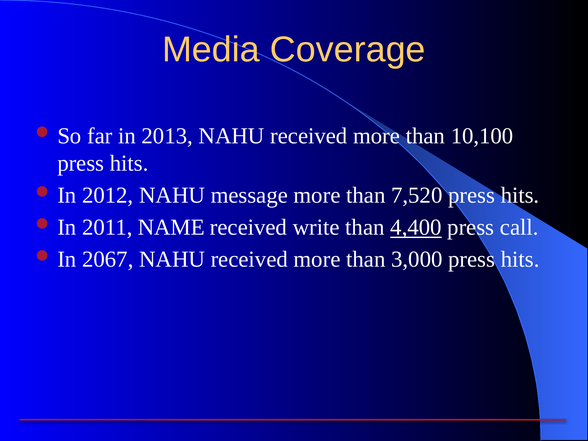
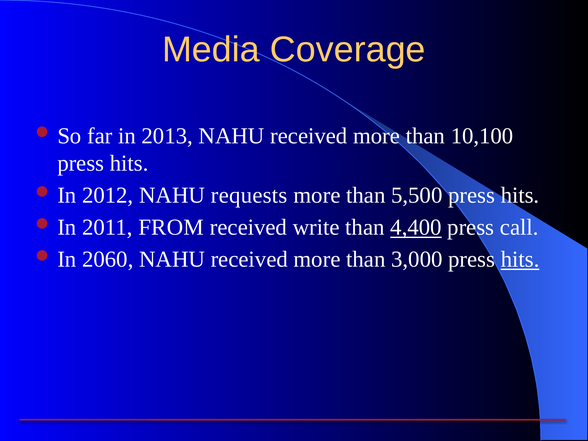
message: message -> requests
7,520: 7,520 -> 5,500
NAME: NAME -> FROM
2067: 2067 -> 2060
hits at (520, 259) underline: none -> present
